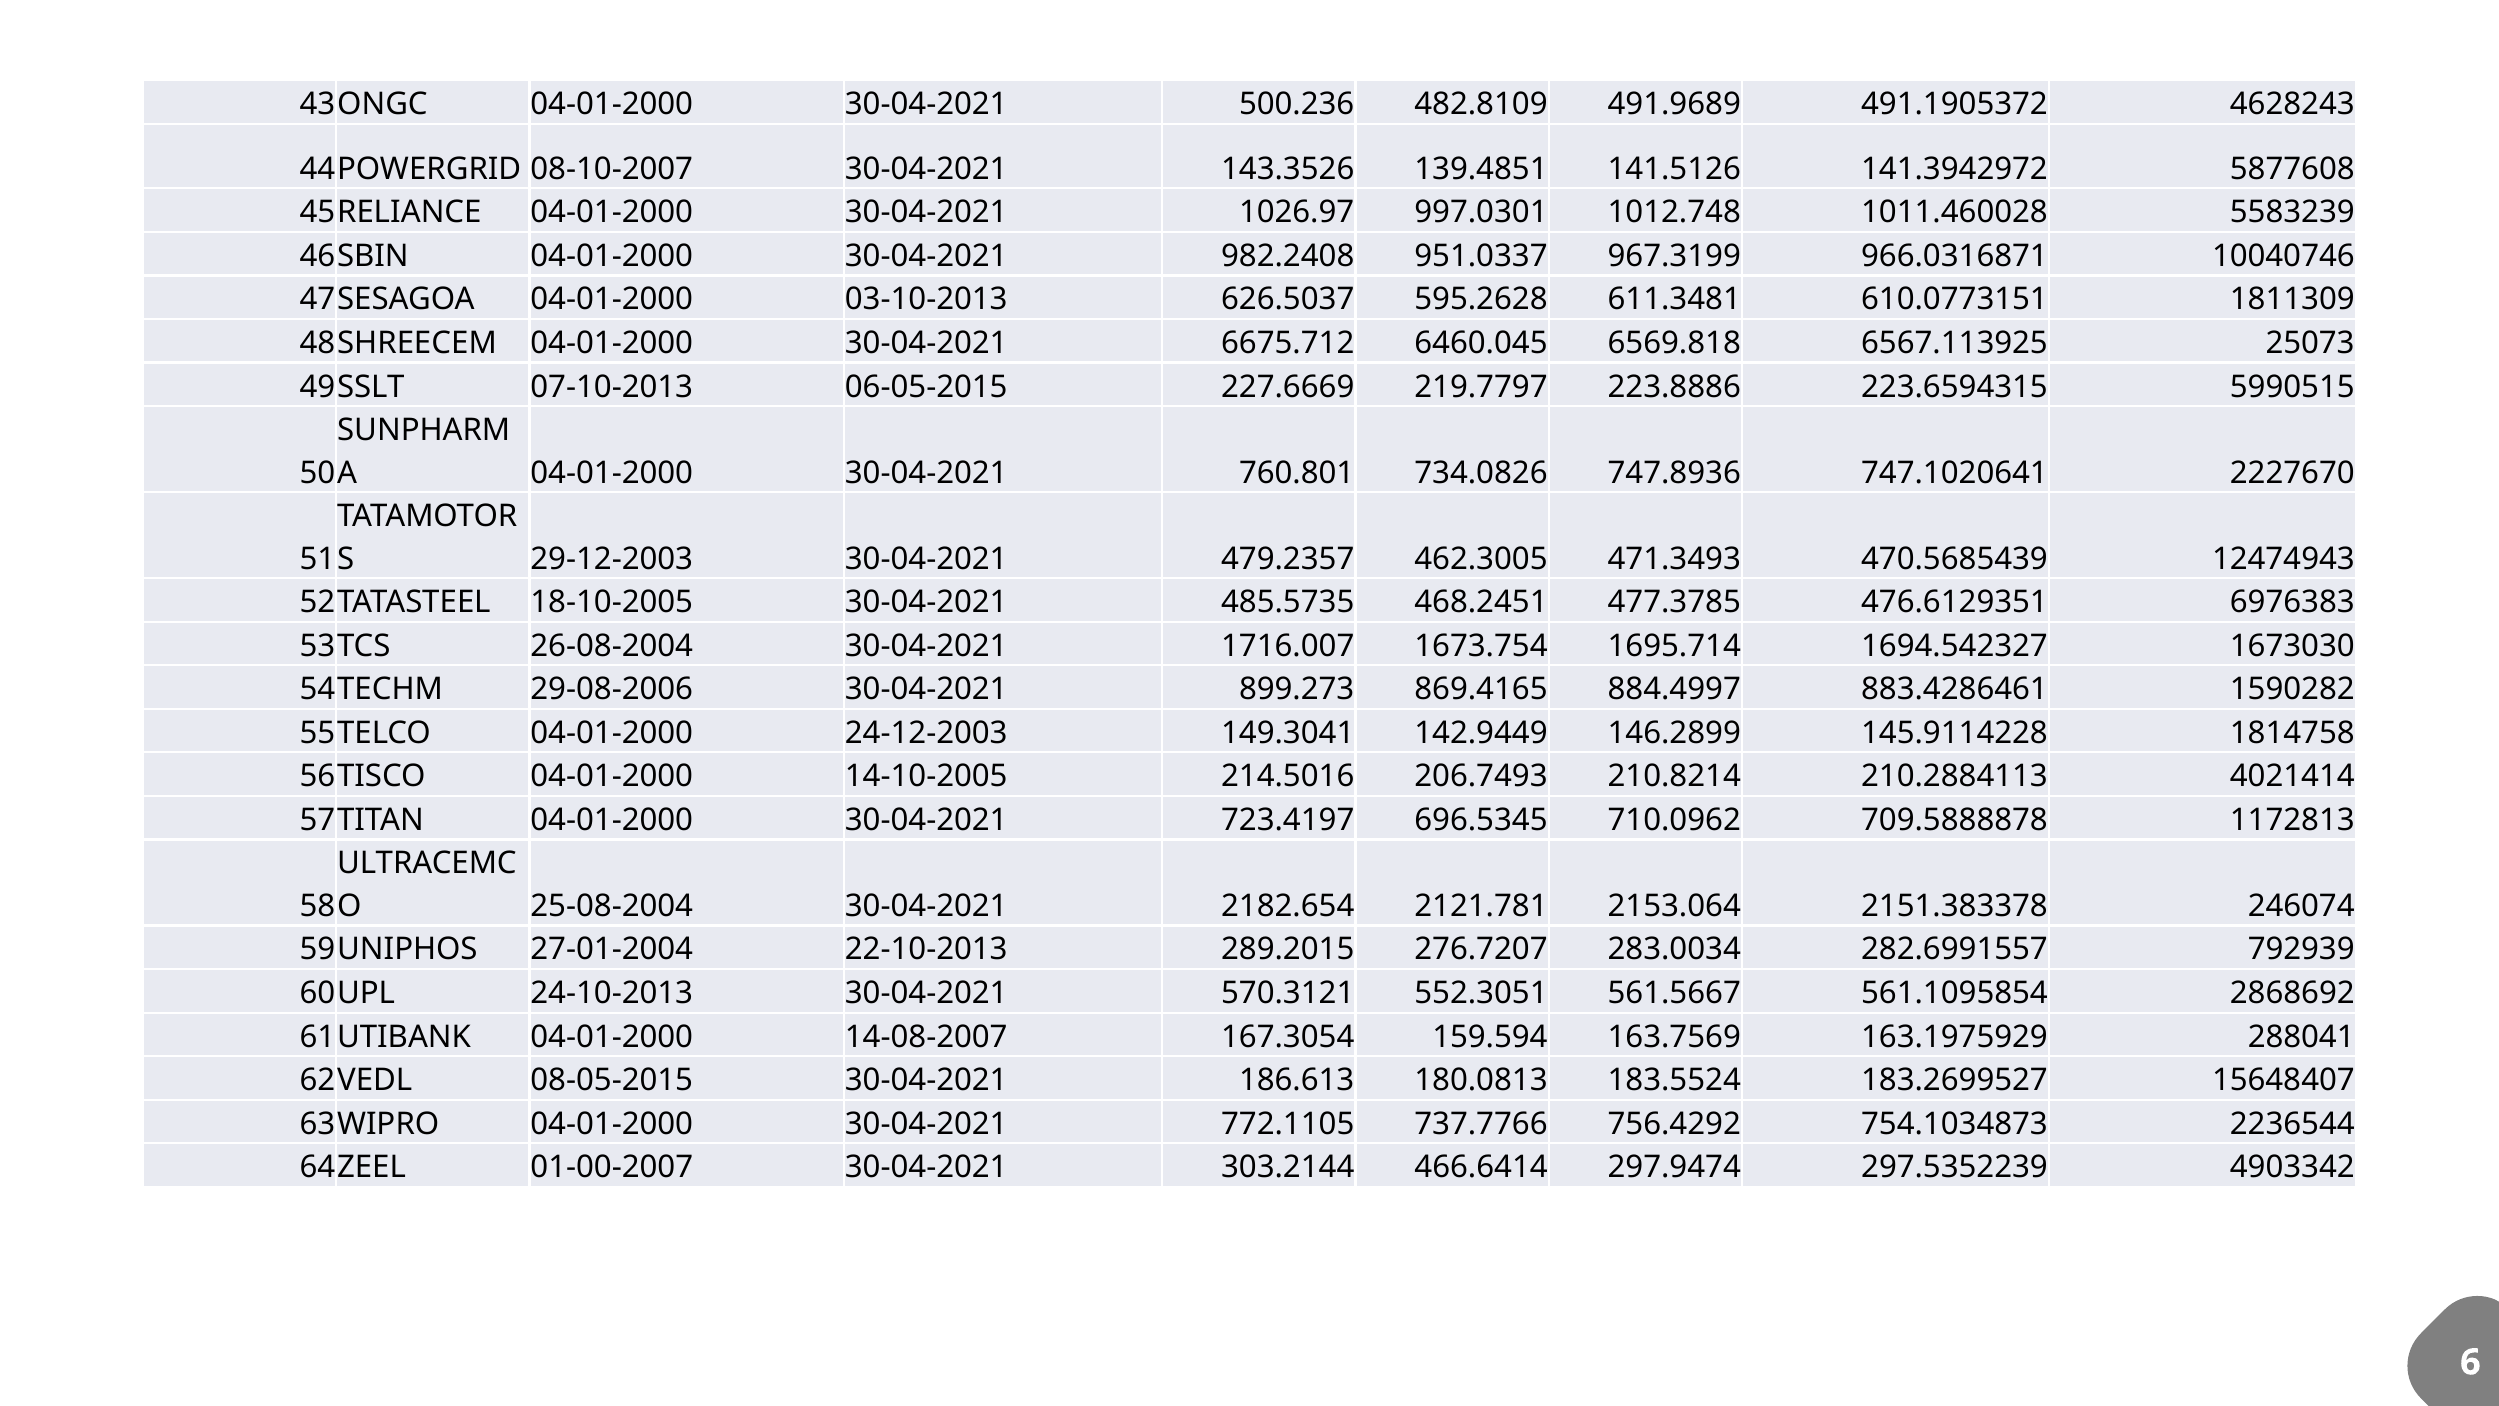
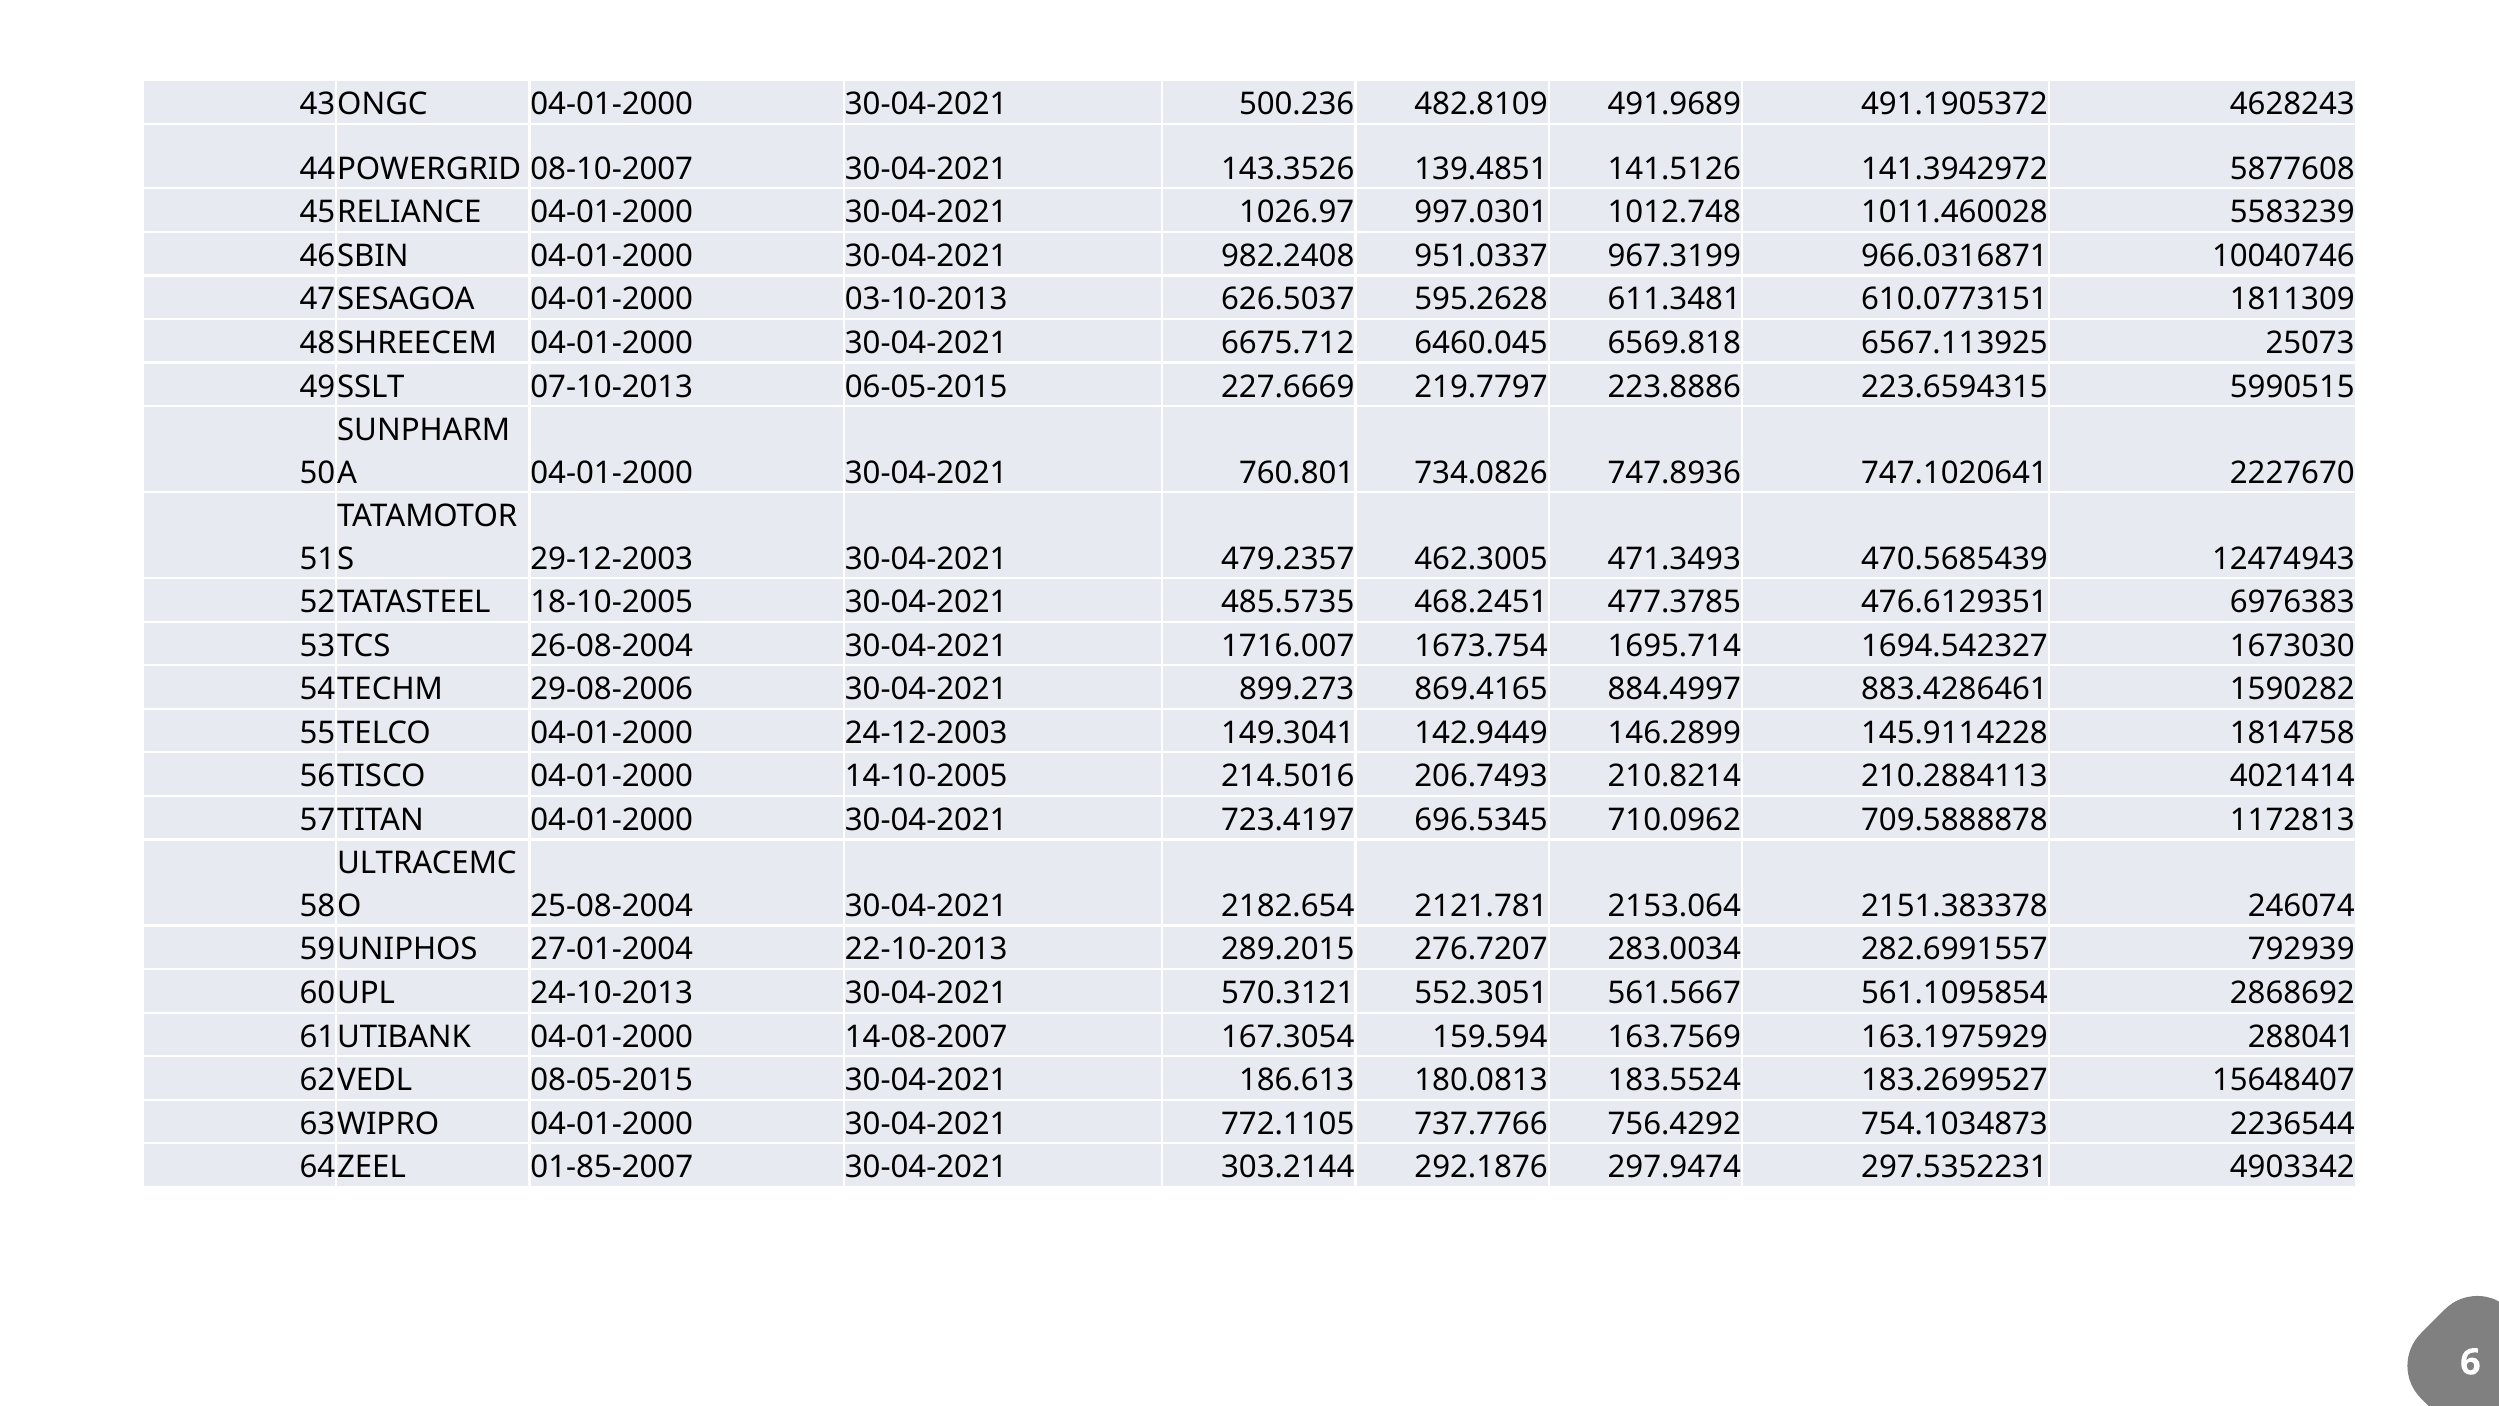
01-00-2007: 01-00-2007 -> 01-85-2007
466.6414: 466.6414 -> 292.1876
297.5352239: 297.5352239 -> 297.5352231
